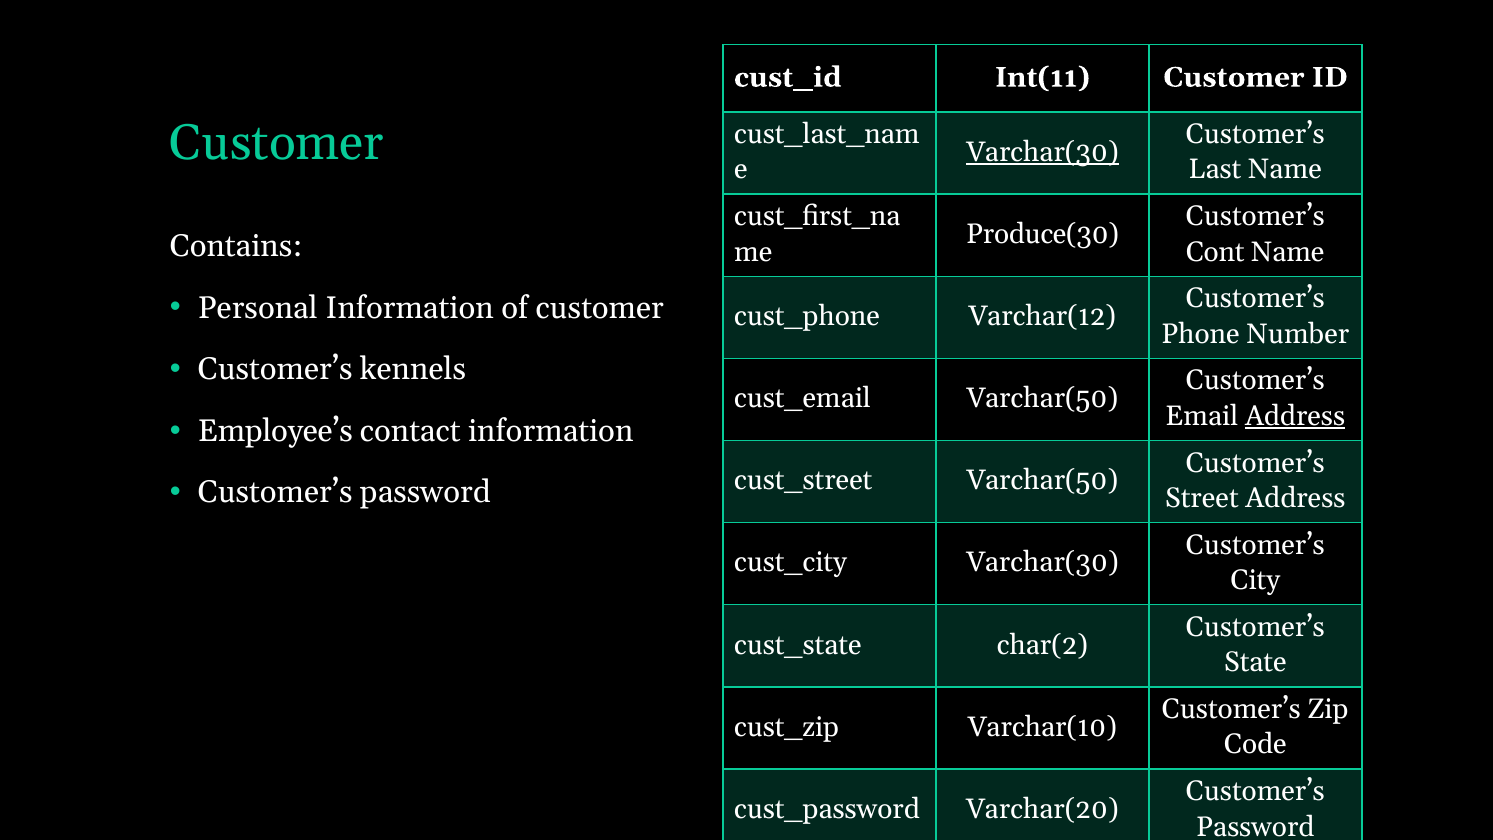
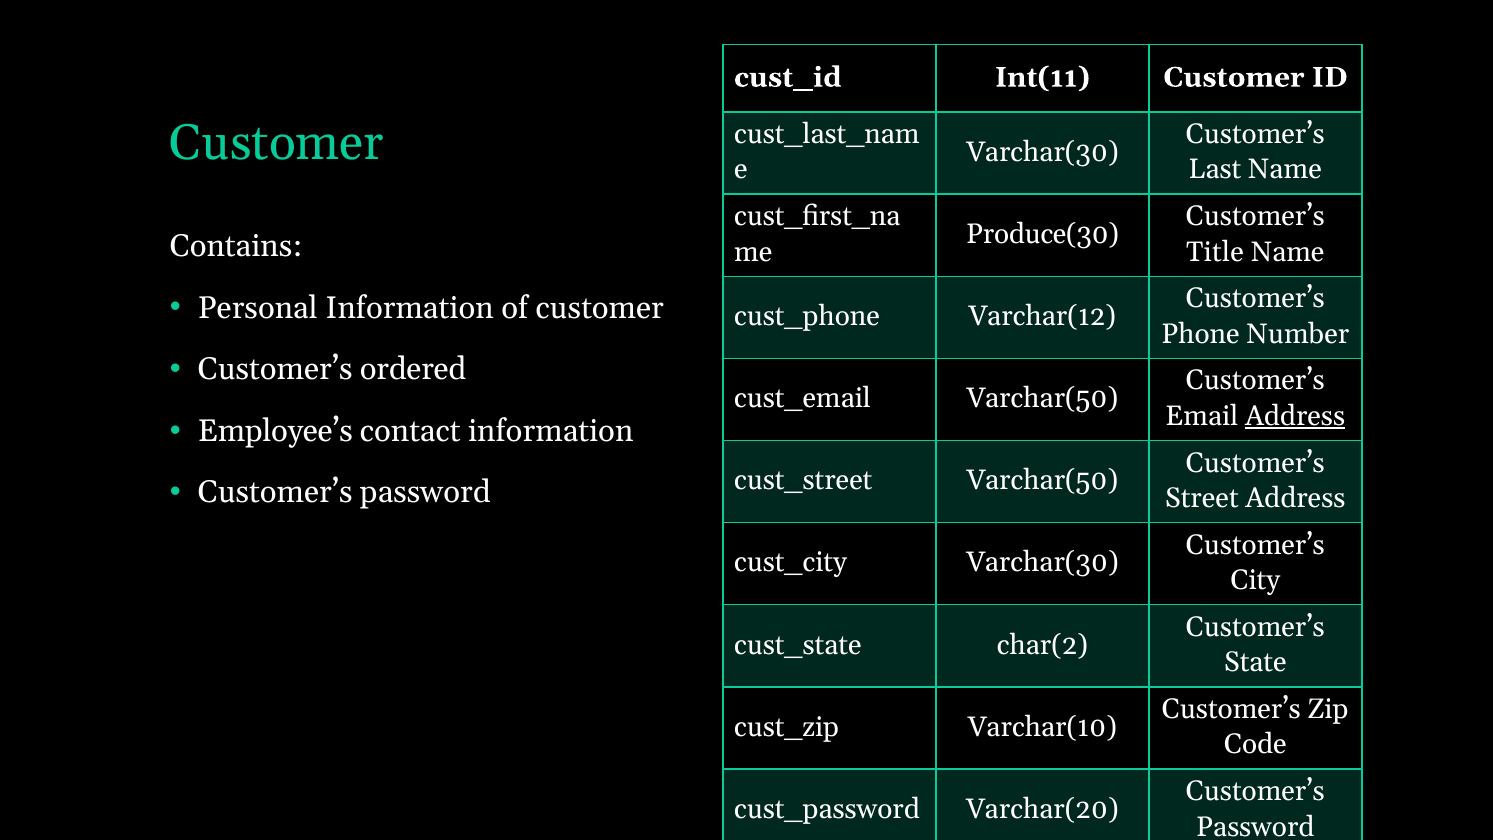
Varchar(30 at (1042, 152) underline: present -> none
Cont: Cont -> Title
kennels: kennels -> ordered
